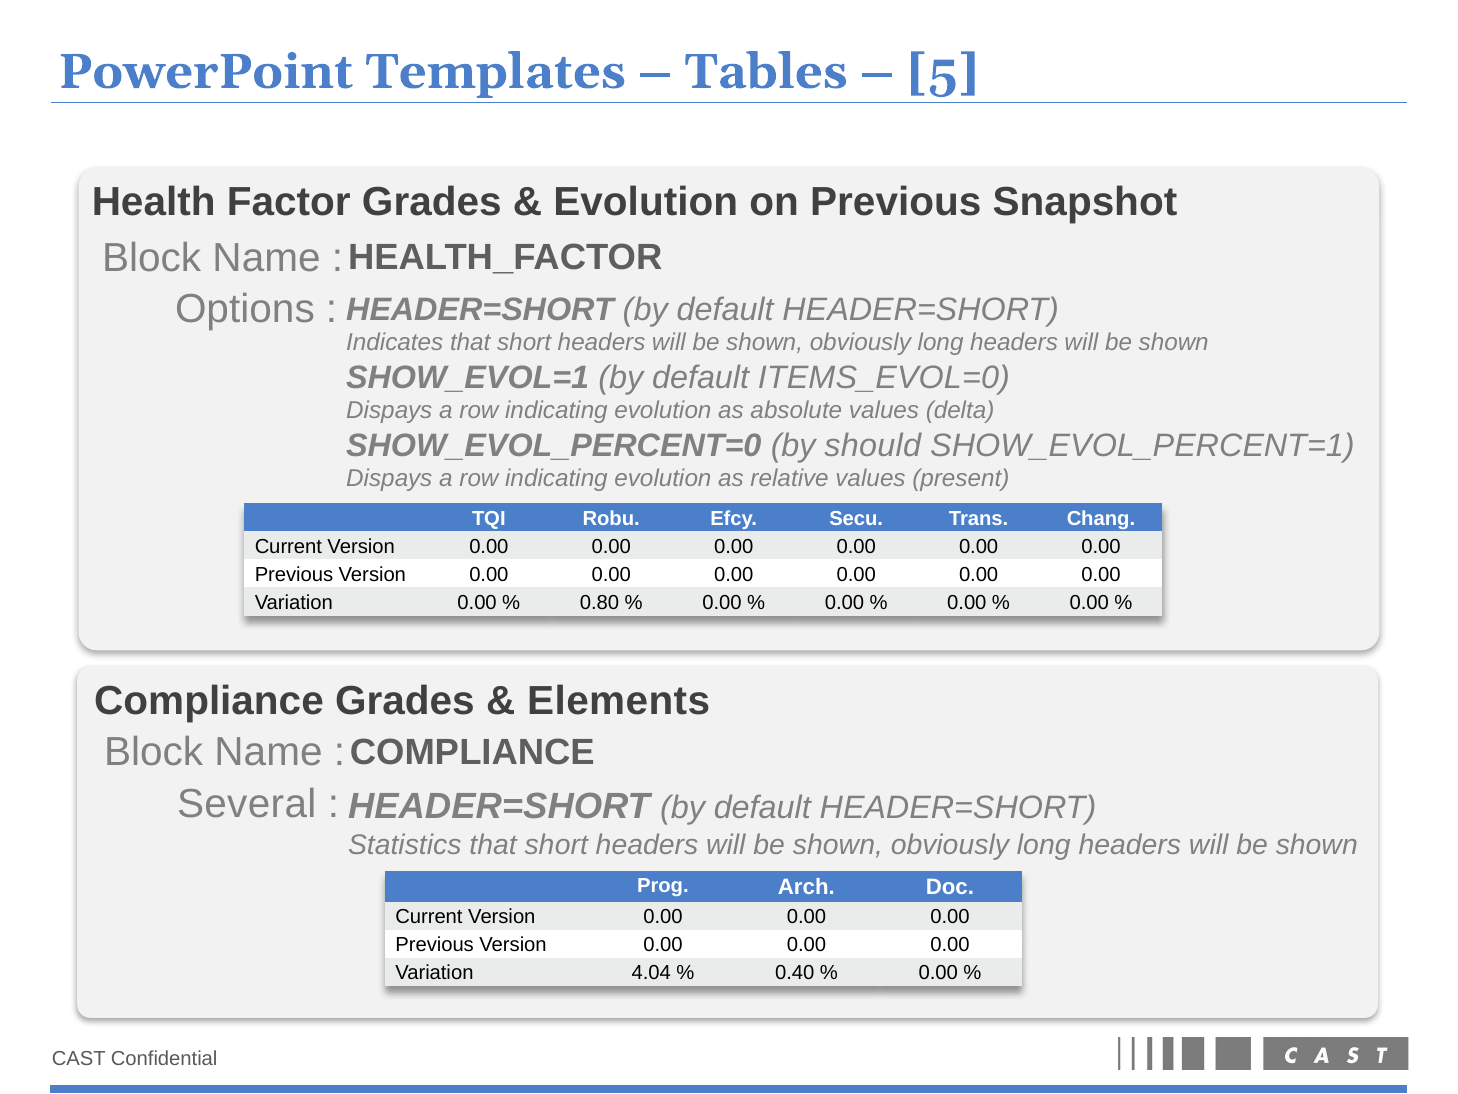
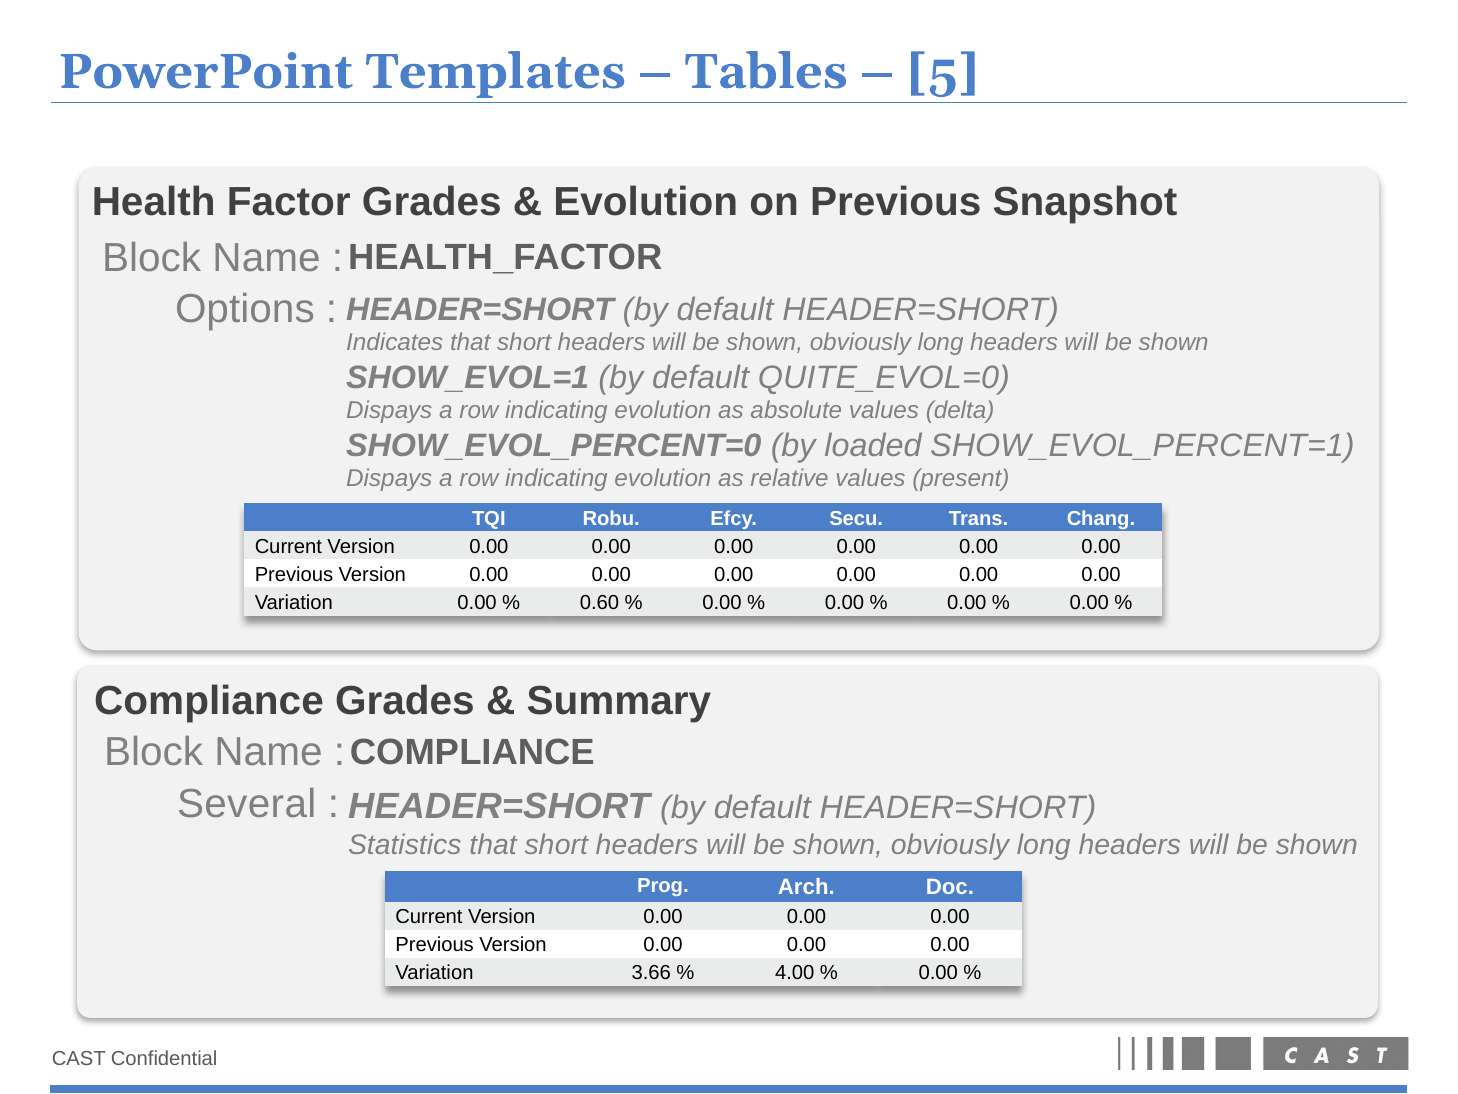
ITEMS_EVOL=0: ITEMS_EVOL=0 -> QUITE_EVOL=0
should: should -> loaded
0.80: 0.80 -> 0.60
Elements: Elements -> Summary
4.04: 4.04 -> 3.66
0.40: 0.40 -> 4.00
